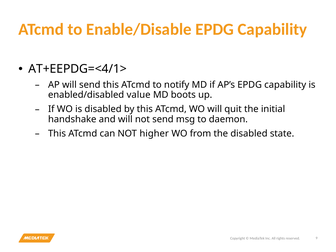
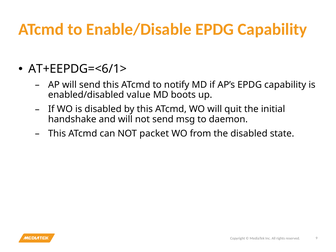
AT+EEPDG=<4/1>: AT+EEPDG=<4/1> -> AT+EEPDG=<6/1>
higher: higher -> packet
